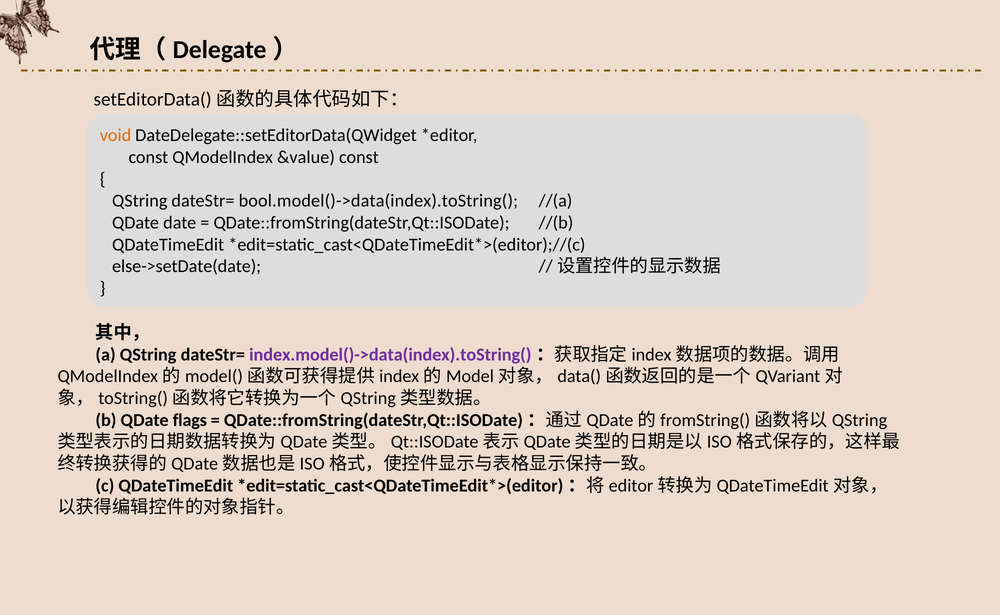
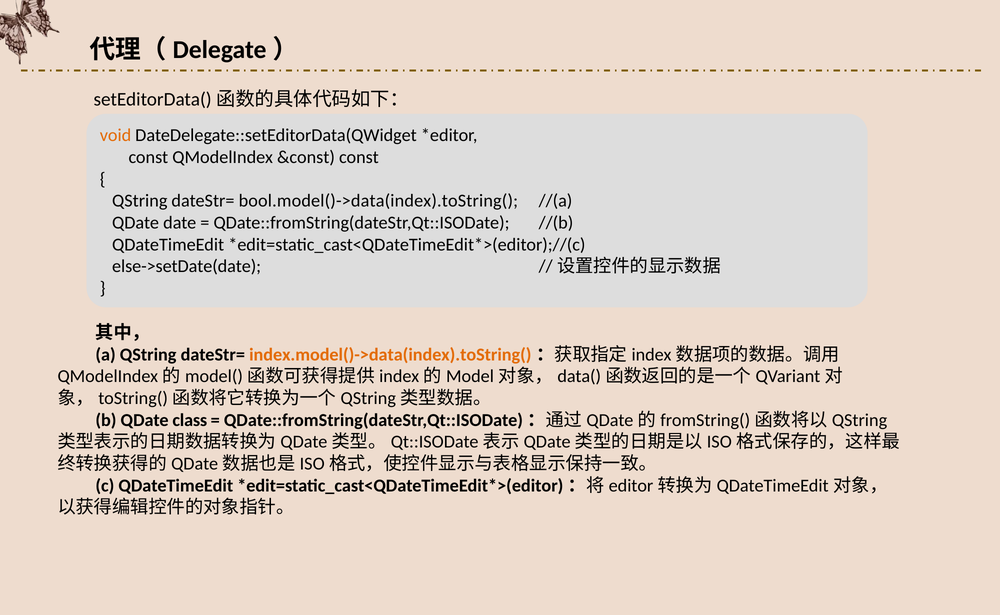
&value: &value -> &const
index.model()->data(index).toString( colour: purple -> orange
flags: flags -> class
